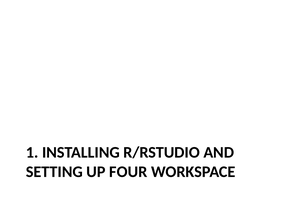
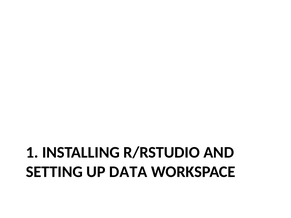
FOUR: FOUR -> DATA
